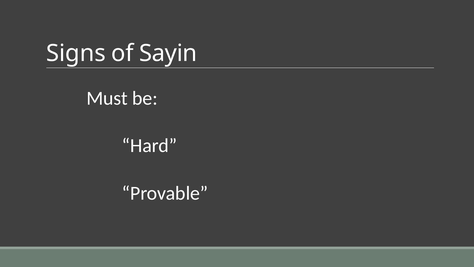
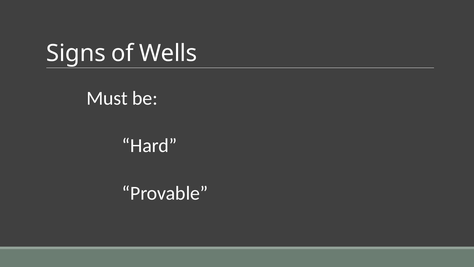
Sayin: Sayin -> Wells
